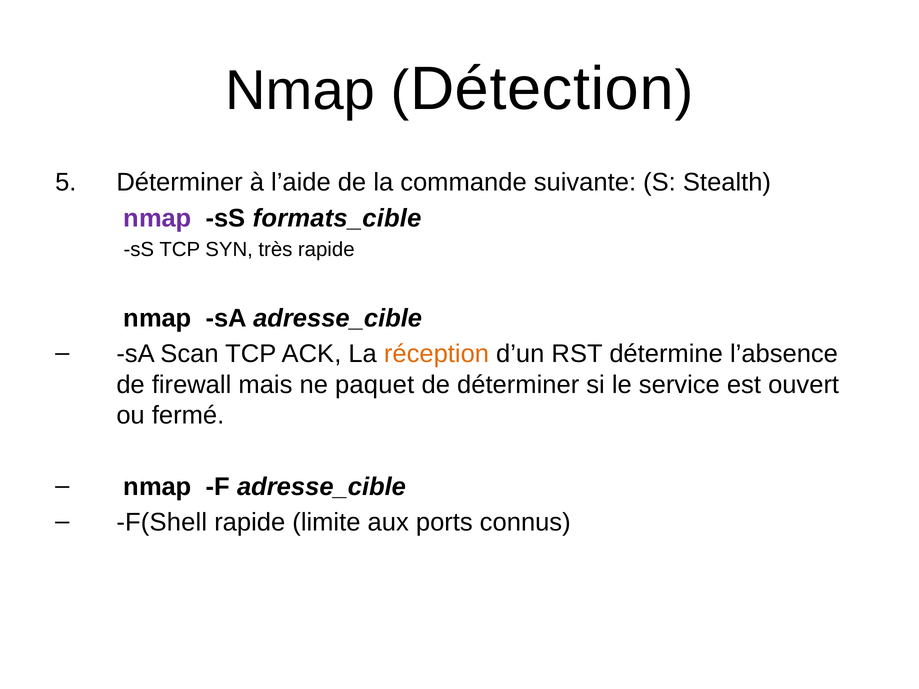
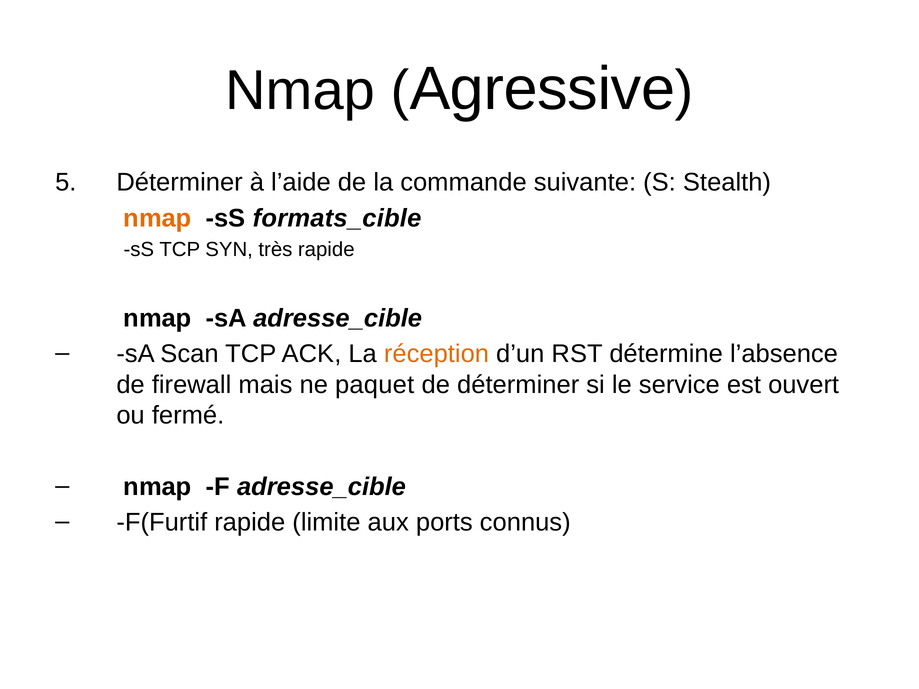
Détection: Détection -> Agressive
nmap at (157, 218) colour: purple -> orange
F(Shell: F(Shell -> F(Furtif
